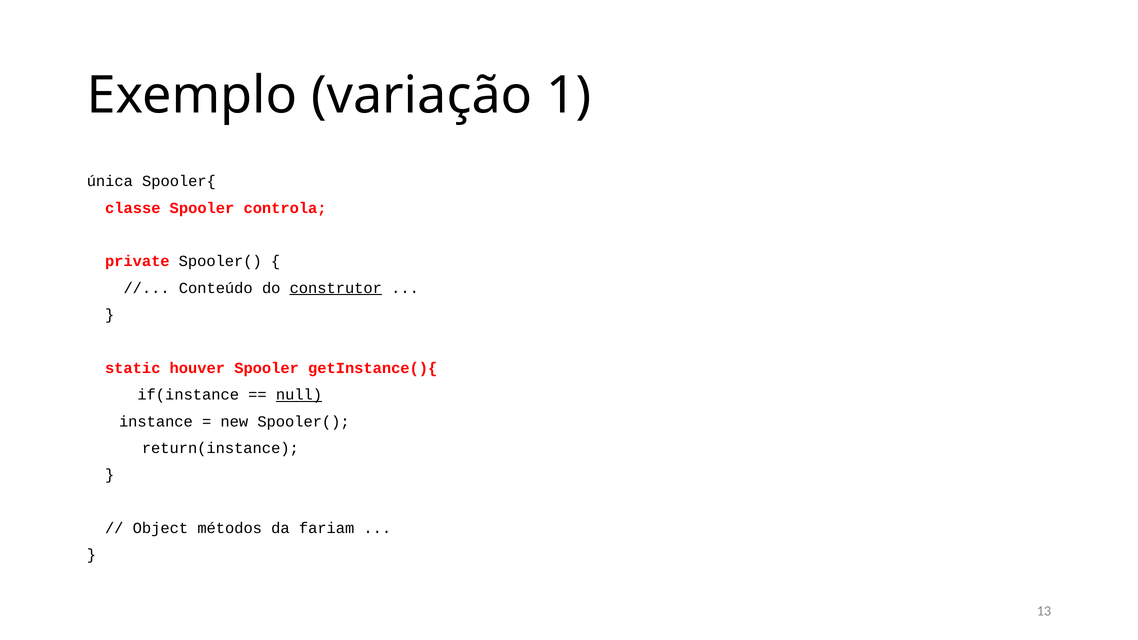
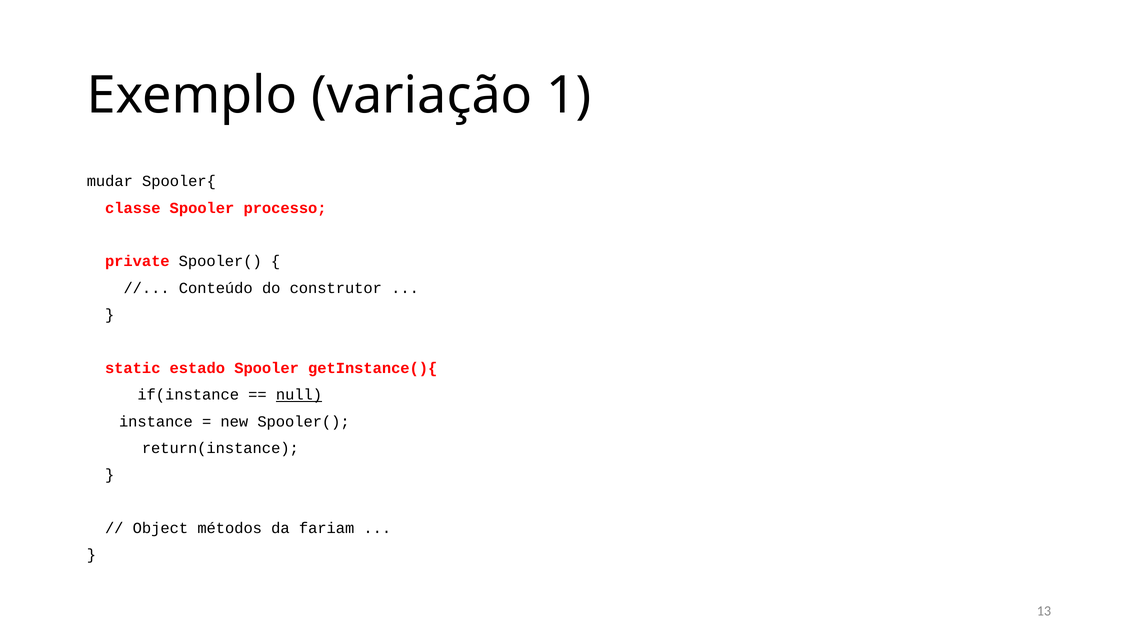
única: única -> mudar
controla: controla -> processo
construtor underline: present -> none
houver: houver -> estado
